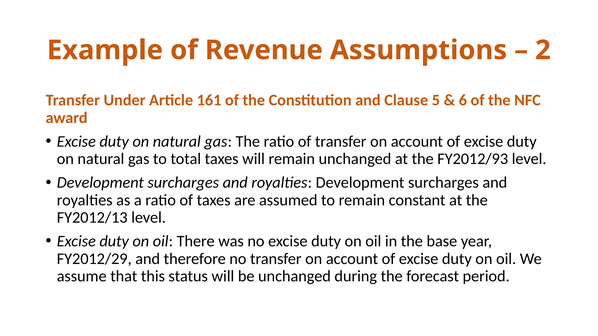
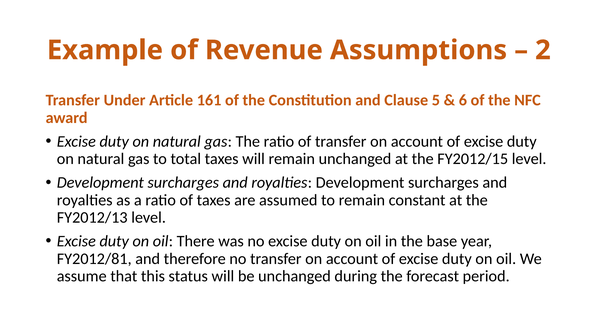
FY2012/93: FY2012/93 -> FY2012/15
FY2012/29: FY2012/29 -> FY2012/81
